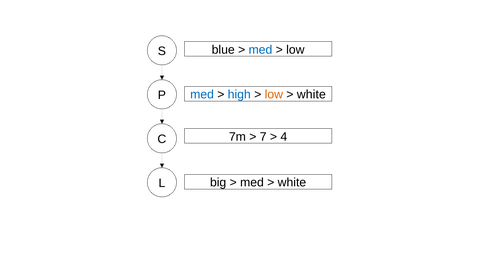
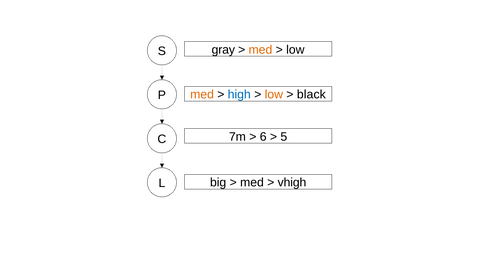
blue: blue -> gray
med at (260, 50) colour: blue -> orange
med at (202, 94) colour: blue -> orange
white at (311, 94): white -> black
7: 7 -> 6
4: 4 -> 5
white at (292, 182): white -> vhigh
